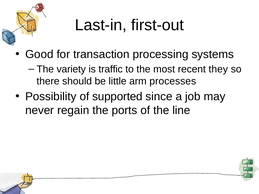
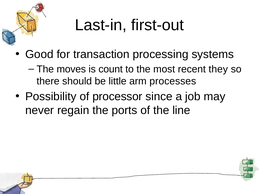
variety: variety -> moves
traffic: traffic -> count
supported: supported -> processor
